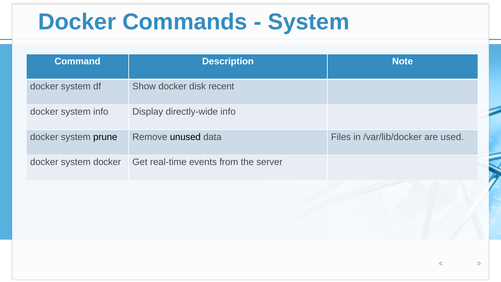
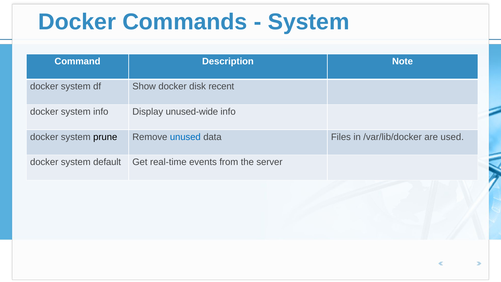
directly-wide: directly-wide -> unused-wide
unused colour: black -> blue
system docker: docker -> default
